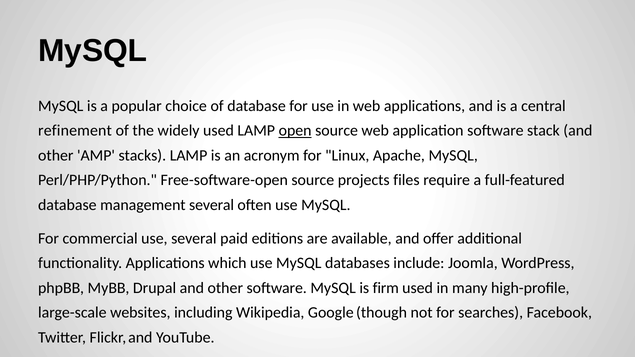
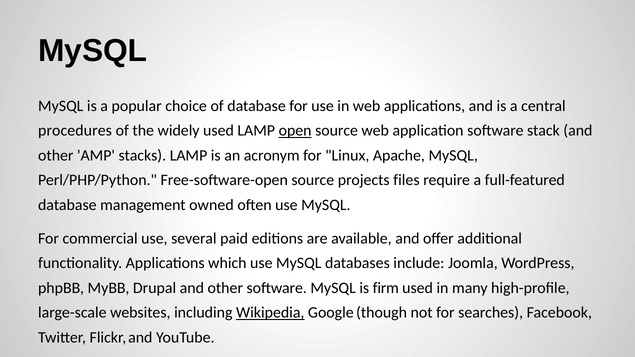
refinement: refinement -> procedures
management several: several -> owned
Wikipedia underline: none -> present
